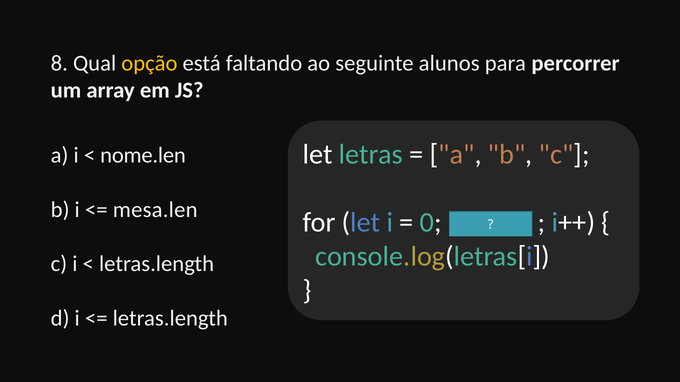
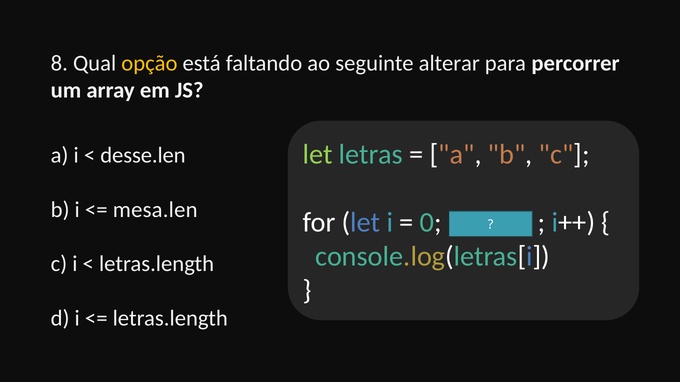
alunos: alunos -> alterar
let at (318, 155) colour: white -> light green
nome.len: nome.len -> desse.len
